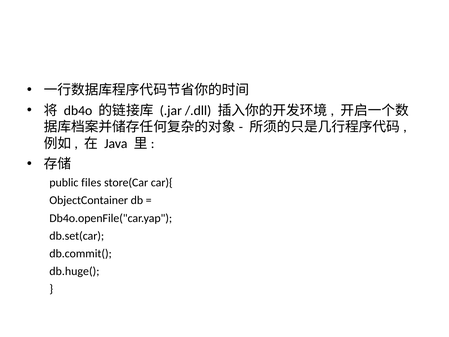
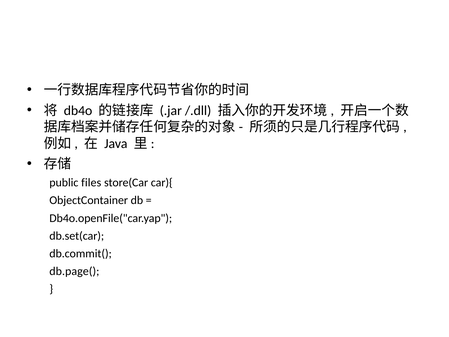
db.huge(: db.huge( -> db.page(
